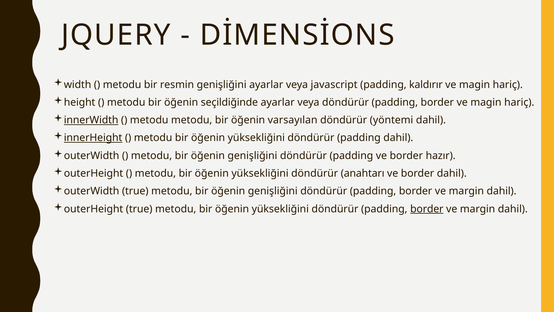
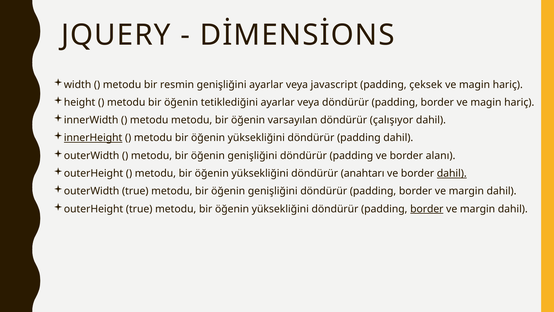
kaldırır: kaldırır -> çeksek
seçildiğinde: seçildiğinde -> tetiklediğini
innerWidth underline: present -> none
yöntemi: yöntemi -> çalışıyor
hazır: hazır -> alanı
dahil at (452, 173) underline: none -> present
